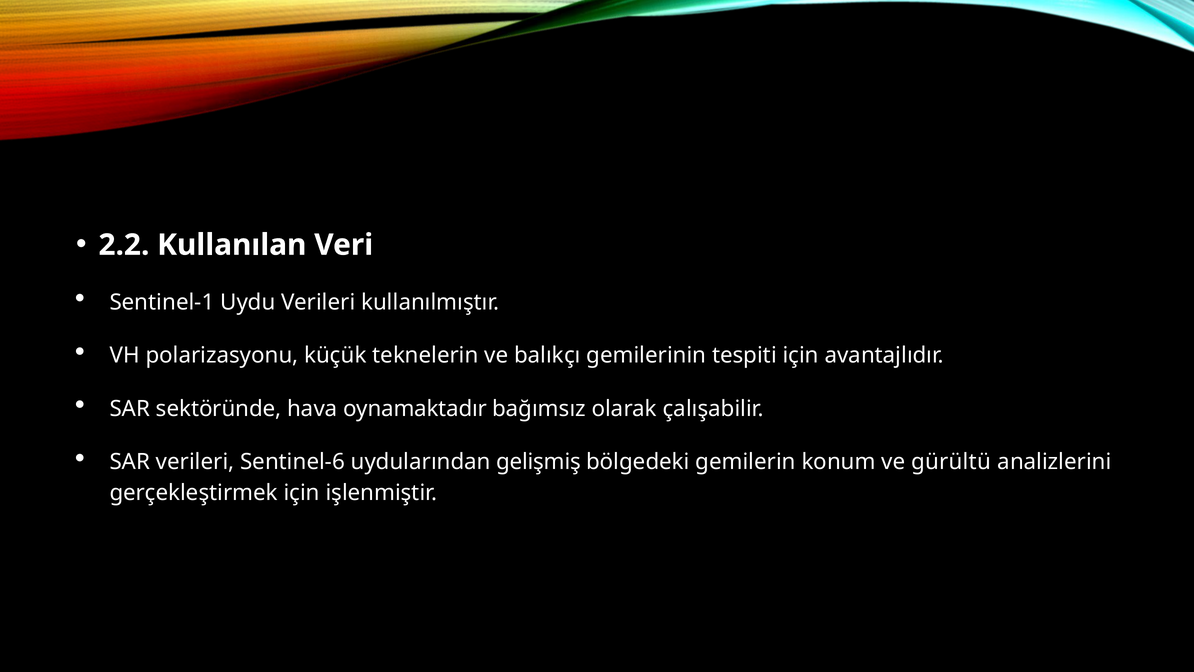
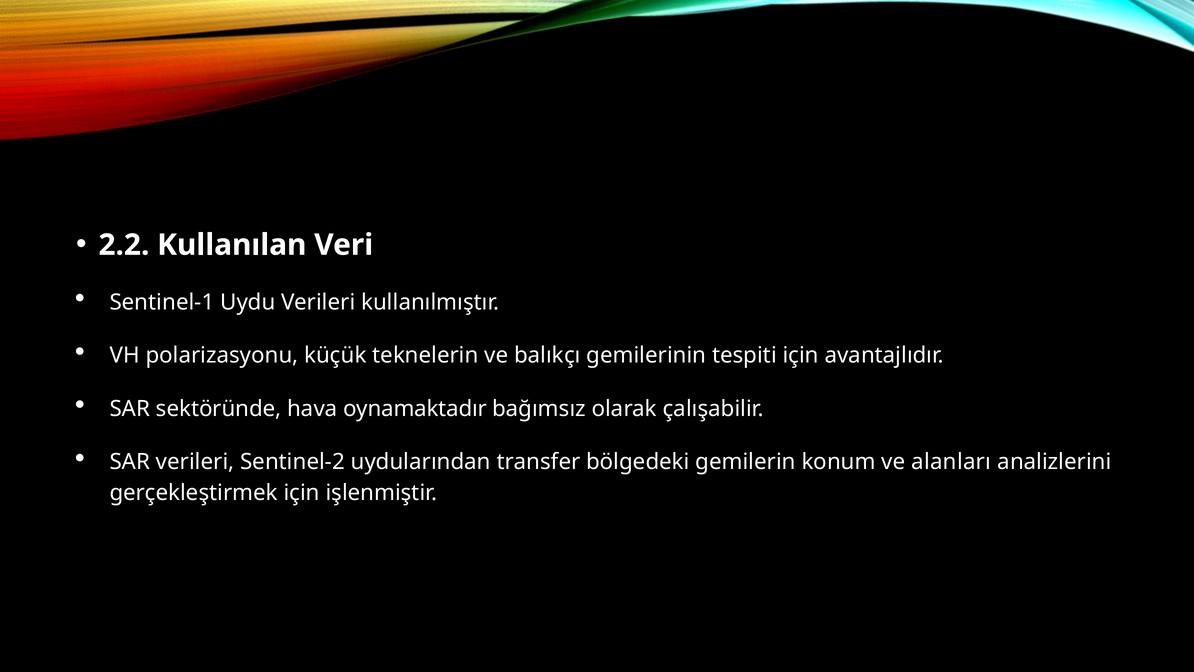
Sentinel-6: Sentinel-6 -> Sentinel-2
gelişmiş: gelişmiş -> transfer
gürültü: gürültü -> alanları
